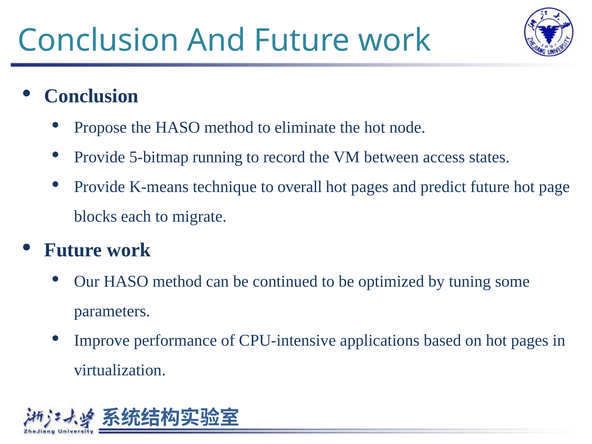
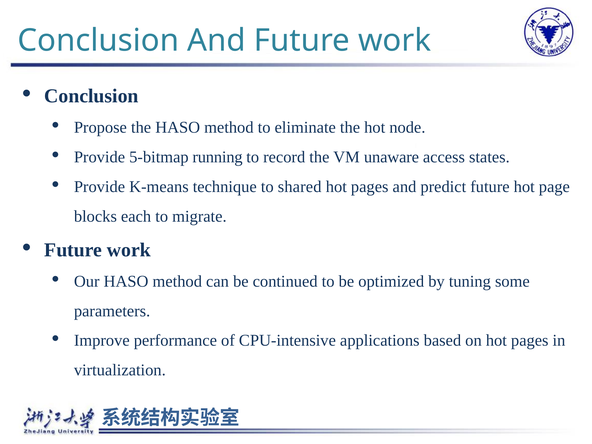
between: between -> unaware
overall: overall -> shared
